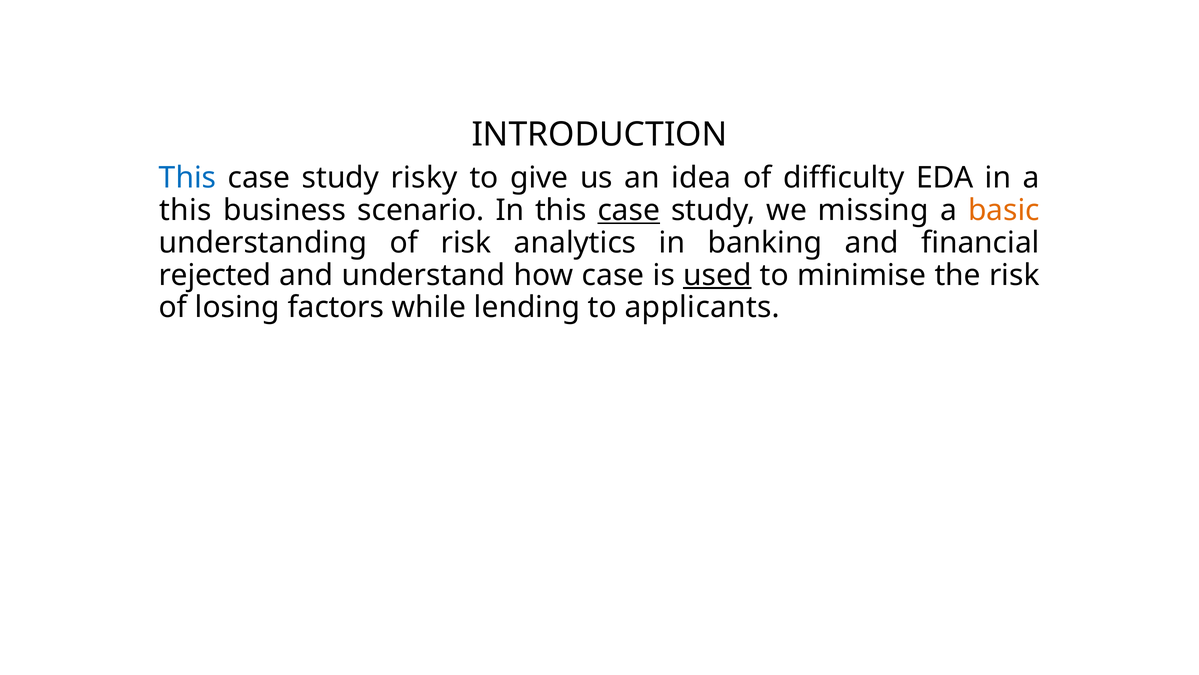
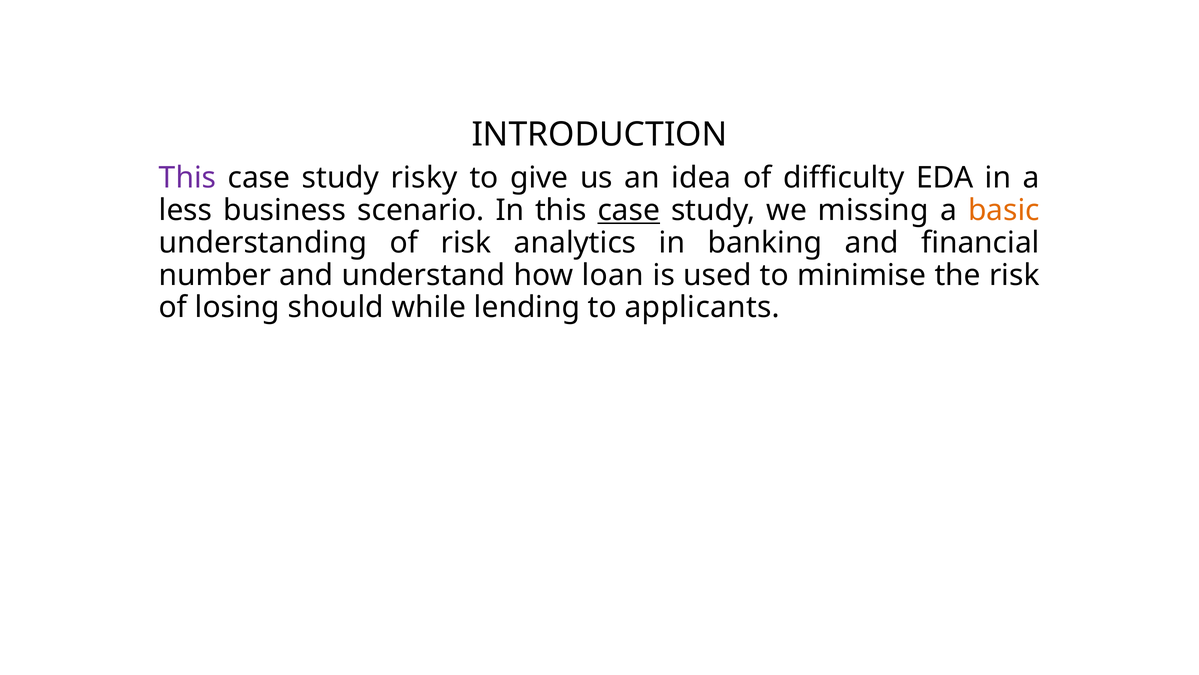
This at (187, 178) colour: blue -> purple
this at (185, 210): this -> less
rejected: rejected -> number
how case: case -> loan
used underline: present -> none
factors: factors -> should
